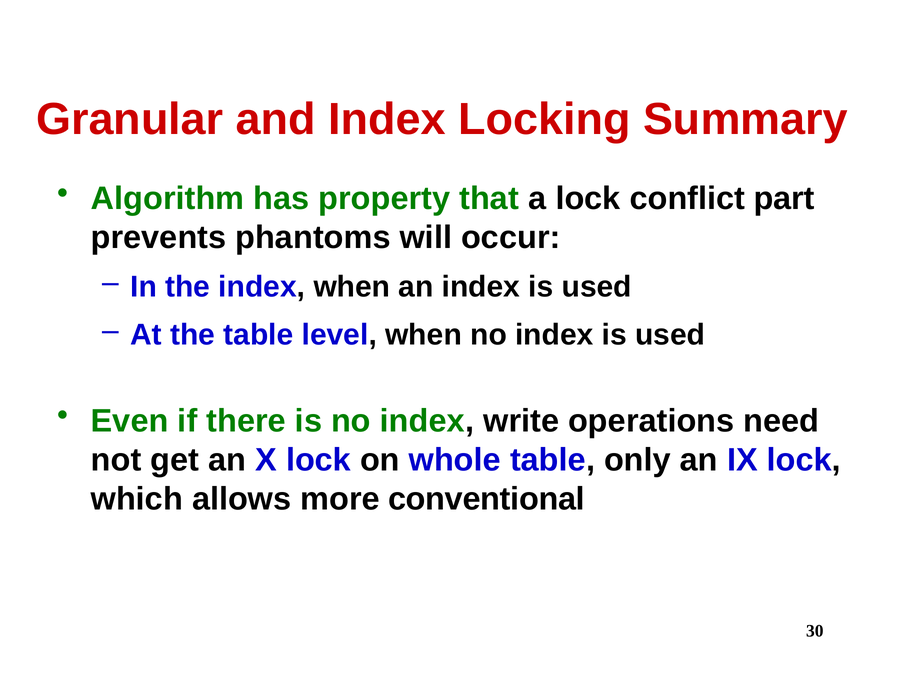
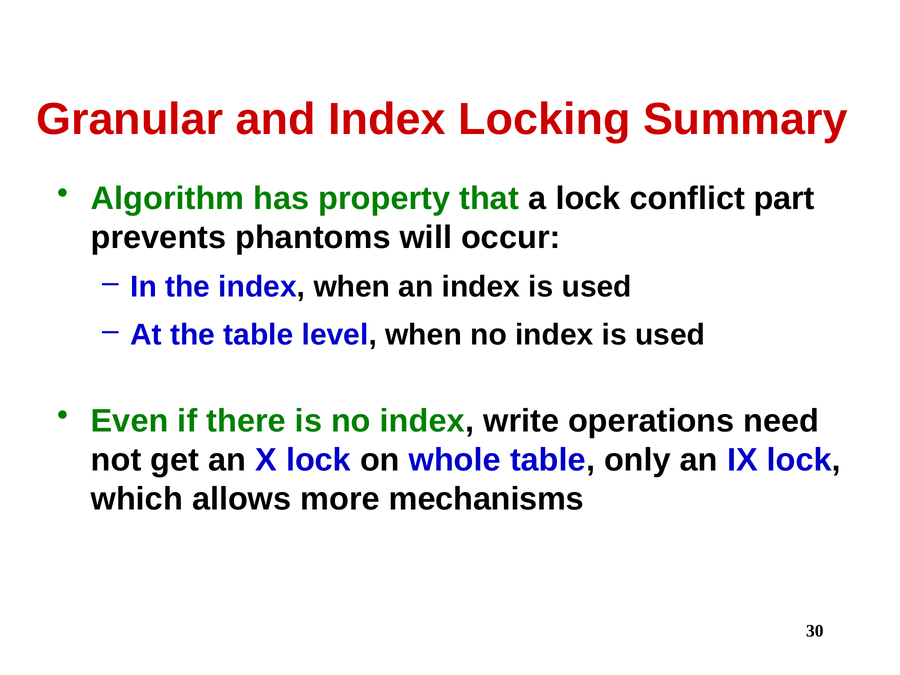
conventional: conventional -> mechanisms
